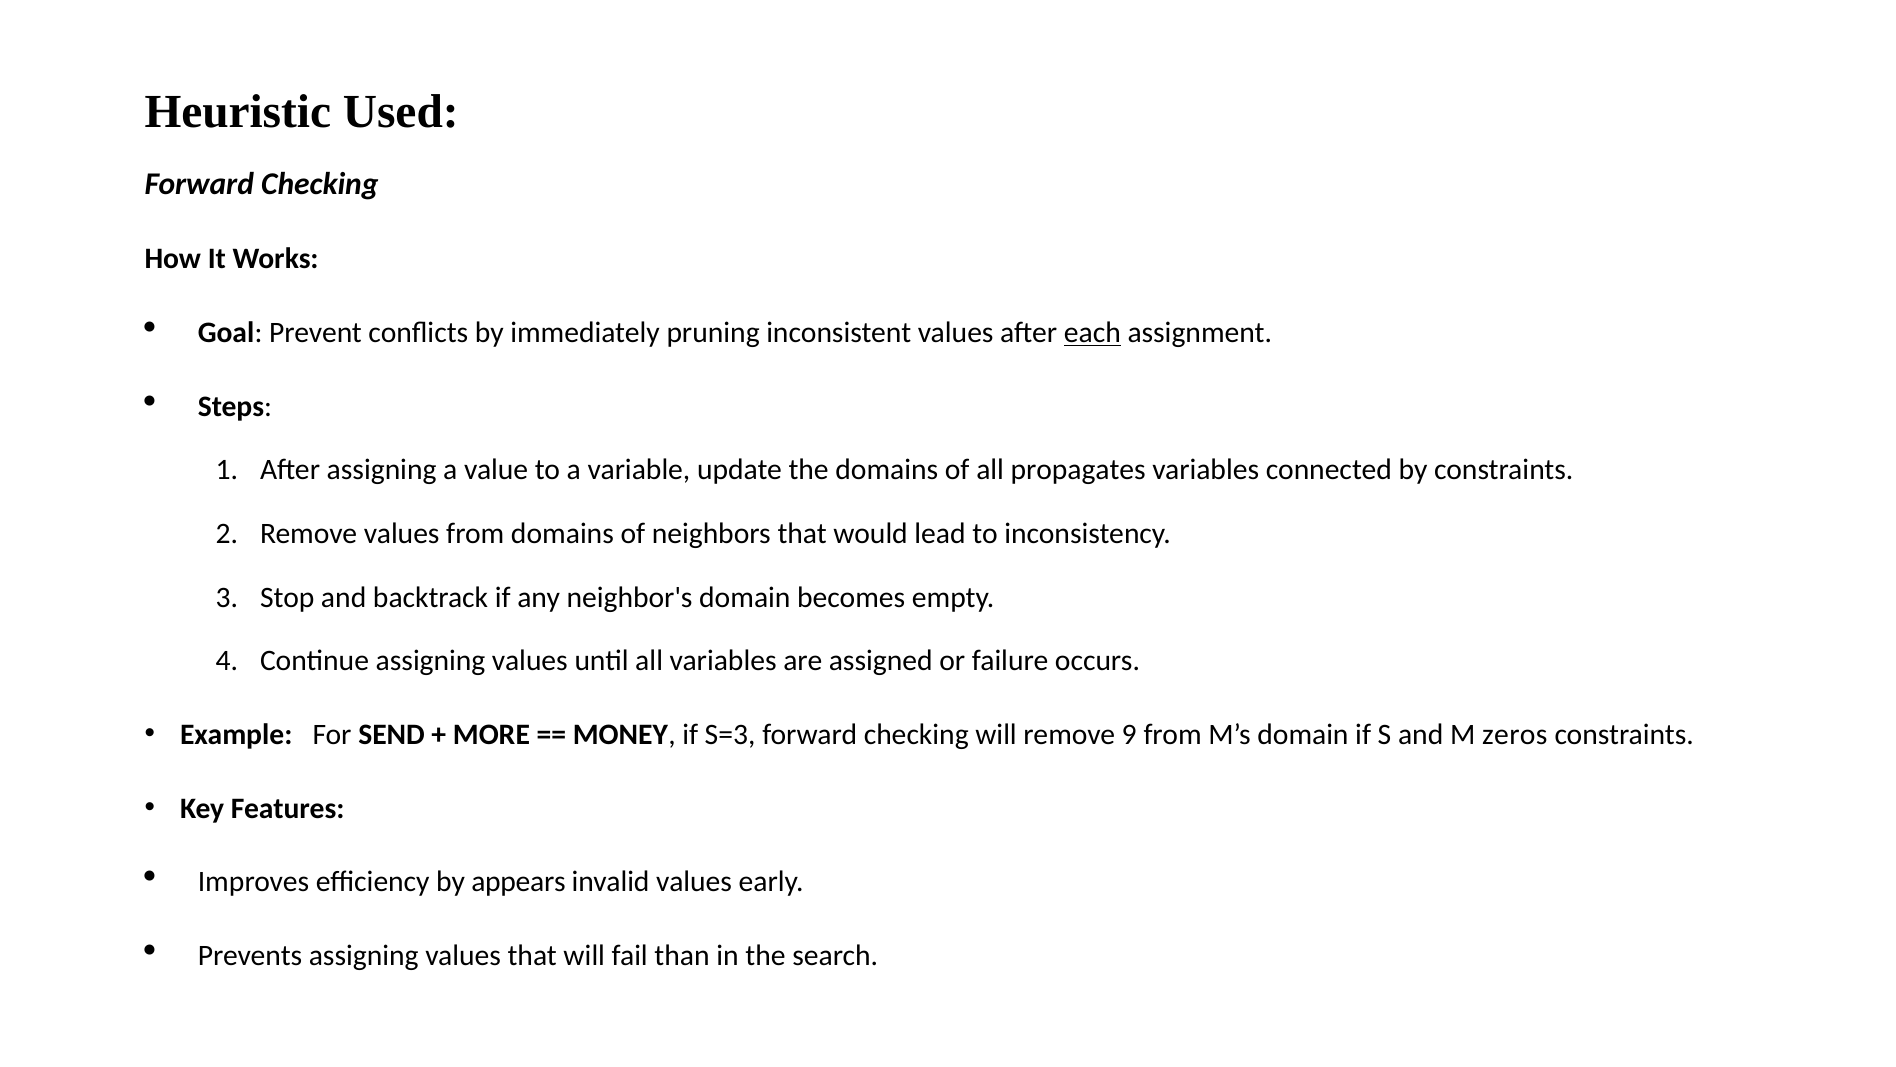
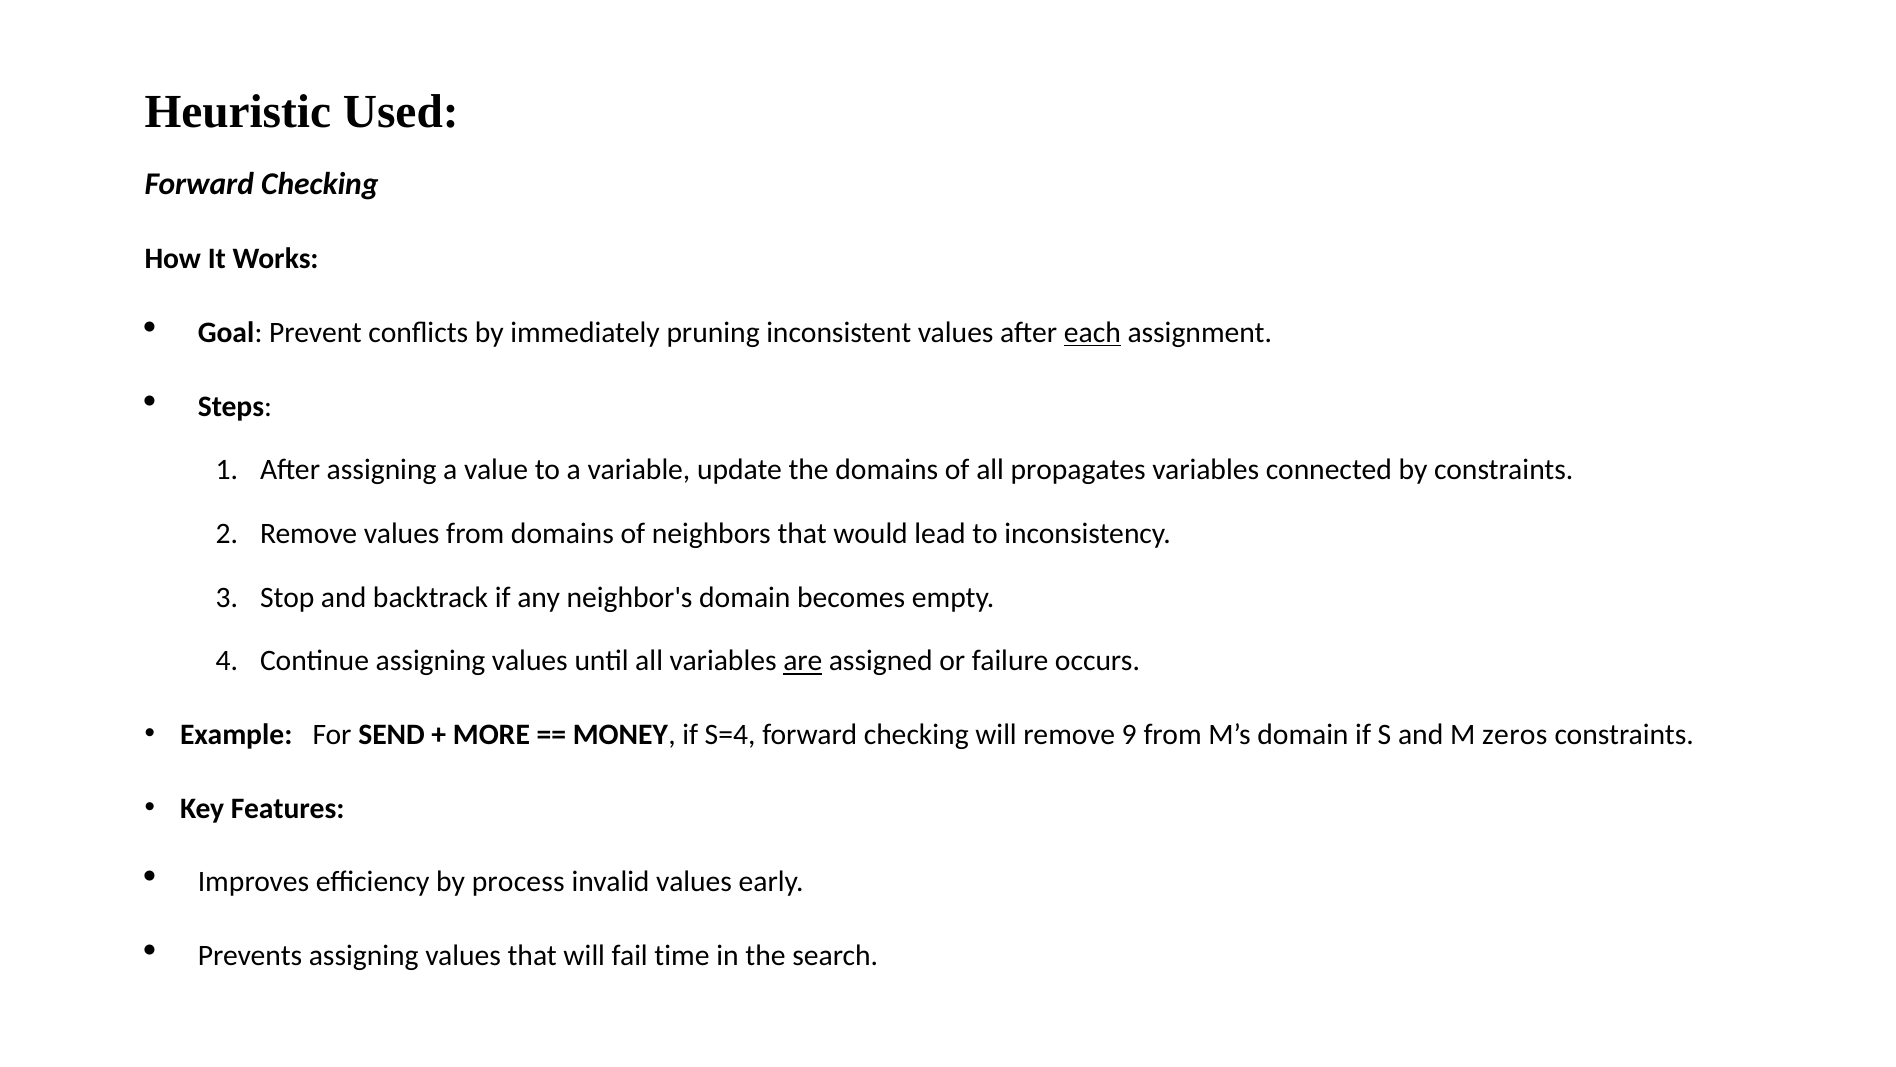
are underline: none -> present
S=3: S=3 -> S=4
appears: appears -> process
than: than -> time
